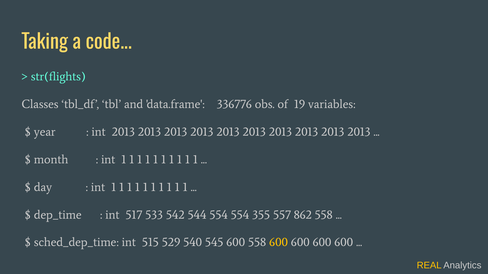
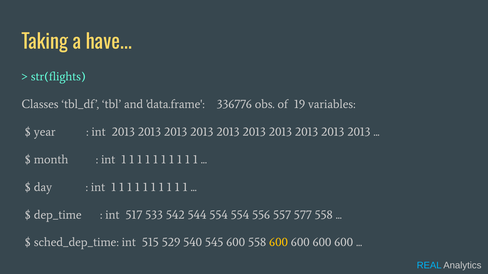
code: code -> have
355: 355 -> 556
862: 862 -> 577
REAL colour: yellow -> light blue
